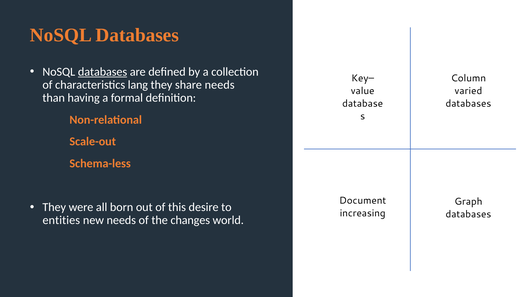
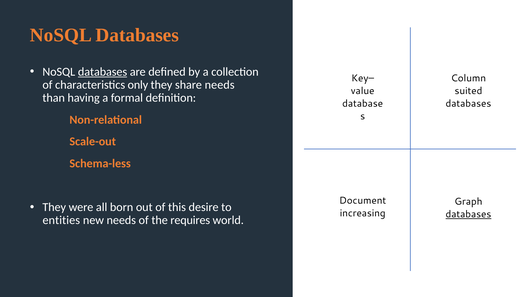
lang: lang -> only
varied: varied -> suited
databases at (468, 214) underline: none -> present
changes: changes -> requires
